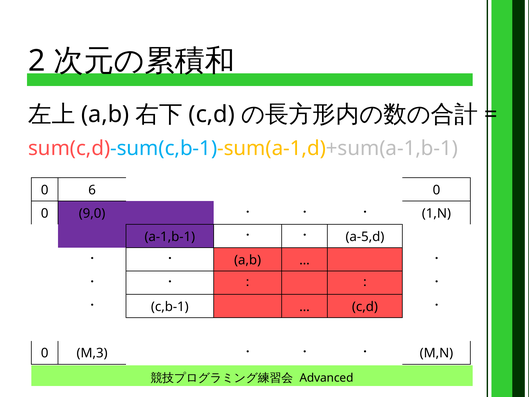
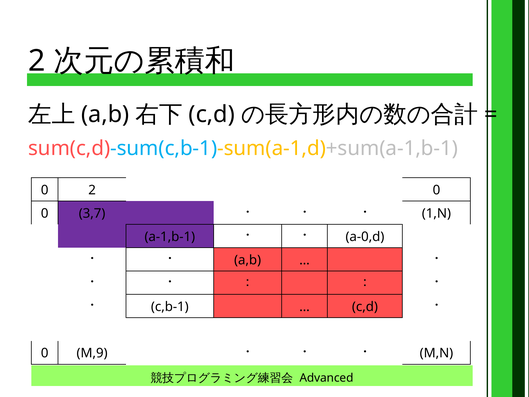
0 6: 6 -> 2
9,0: 9,0 -> 3,7
a-5,d: a-5,d -> a-0,d
M,3: M,3 -> M,9
